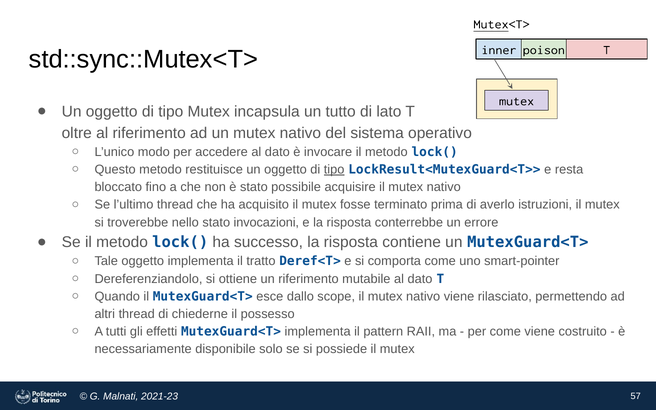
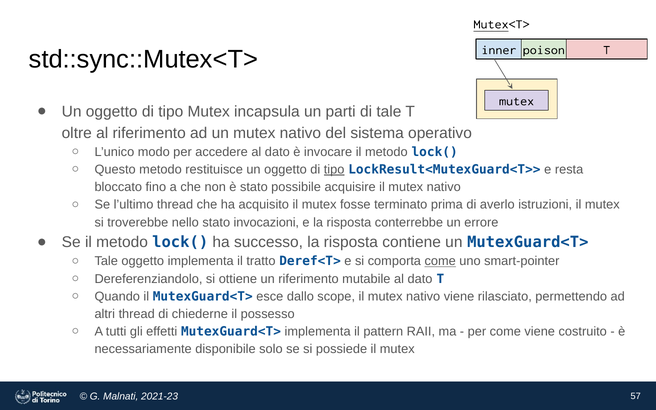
tutto: tutto -> parti
di lato: lato -> tale
come at (440, 261) underline: none -> present
